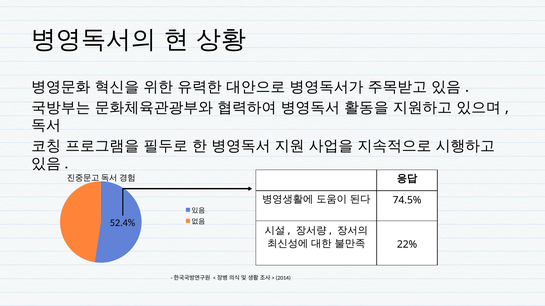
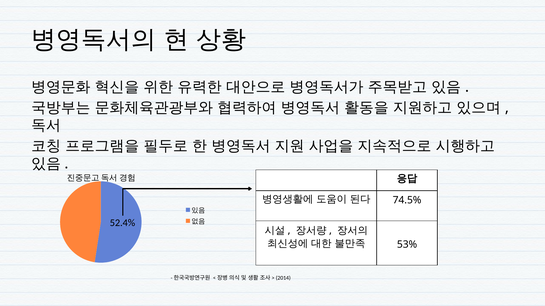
22%: 22% -> 53%
